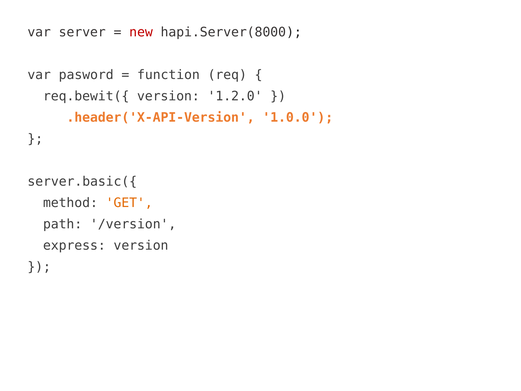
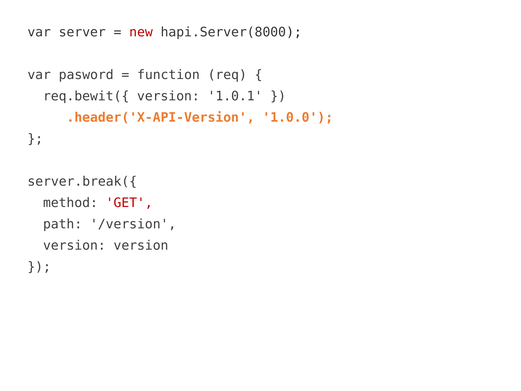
1.2.0: 1.2.0 -> 1.0.1
server.basic({: server.basic({ -> server.break({
GET colour: orange -> red
express at (74, 245): express -> version
